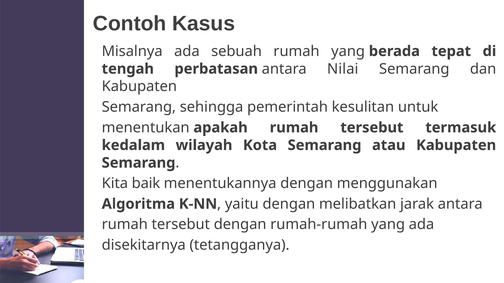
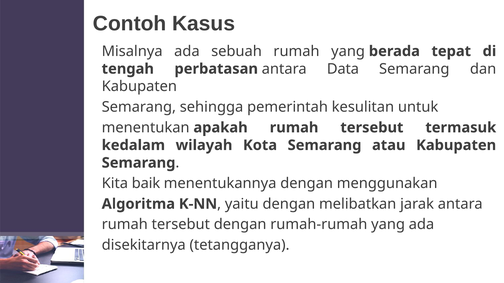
Nilai: Nilai -> Data
